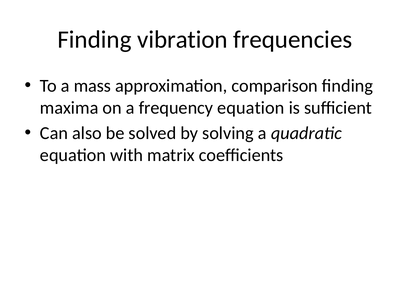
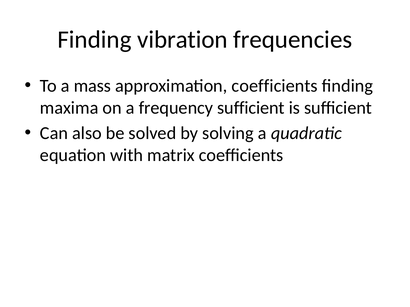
approximation comparison: comparison -> coefficients
frequency equation: equation -> sufficient
